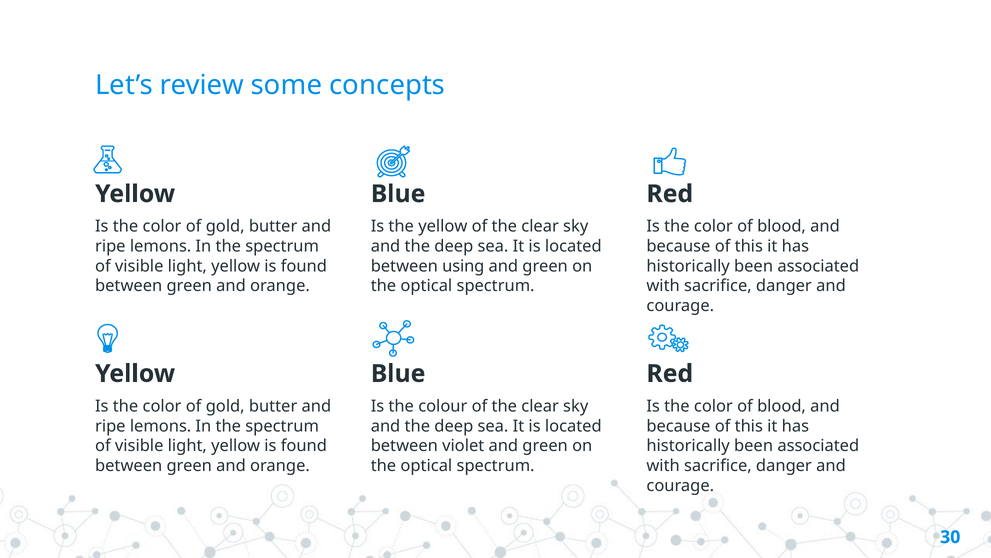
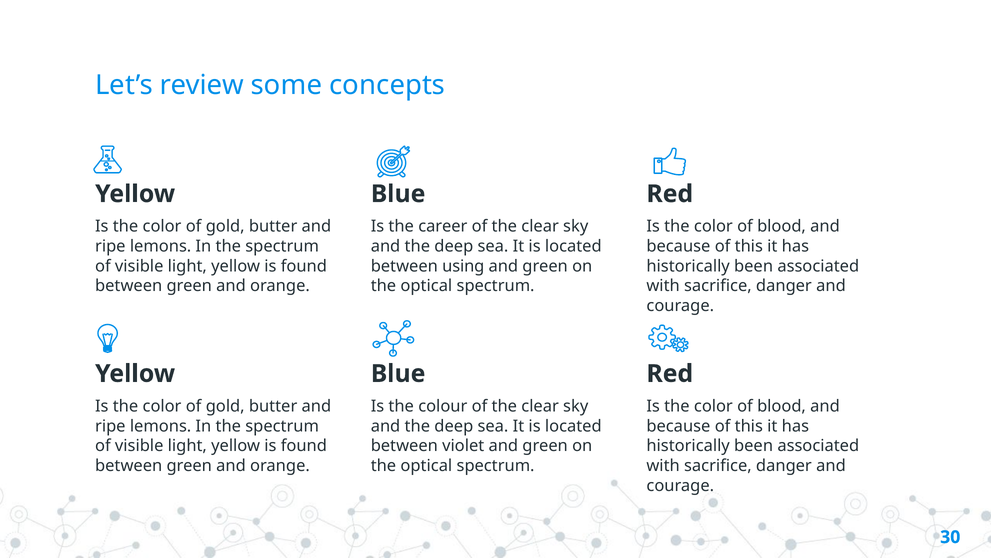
the yellow: yellow -> career
